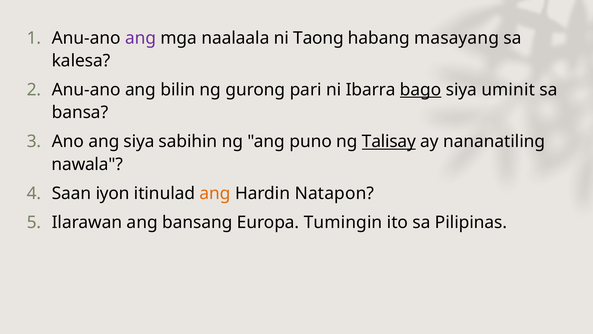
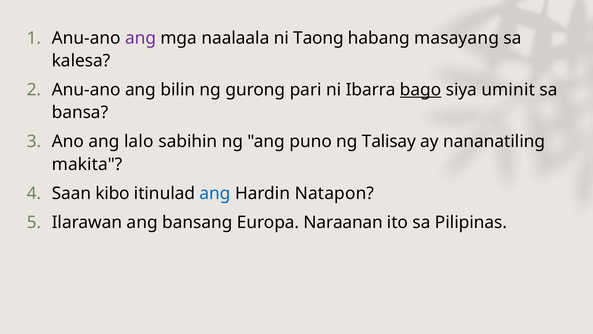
ang siya: siya -> lalo
Talisay underline: present -> none
nawala: nawala -> makita
iyon: iyon -> kibo
ang at (215, 193) colour: orange -> blue
Tumingin: Tumingin -> Naraanan
